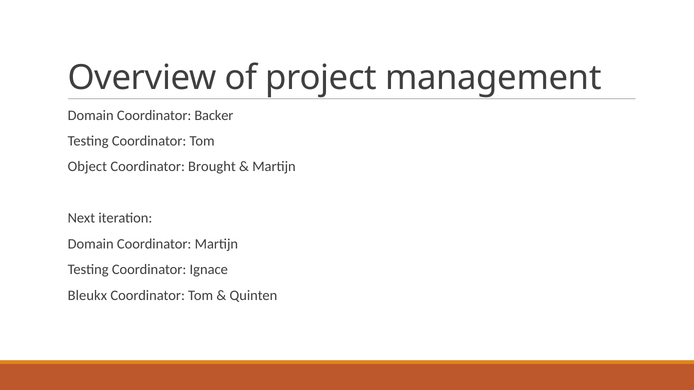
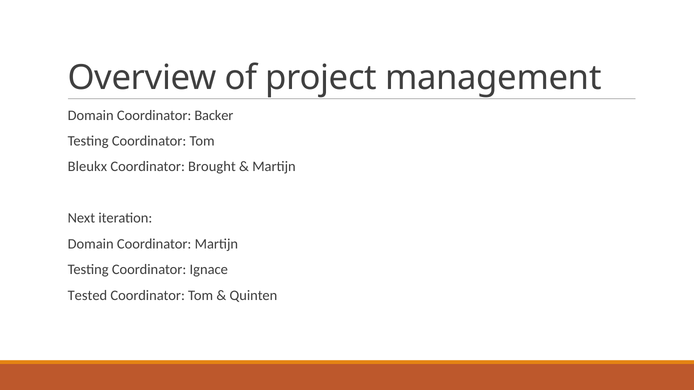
Object: Object -> Bleukx
Bleukx: Bleukx -> Tested
